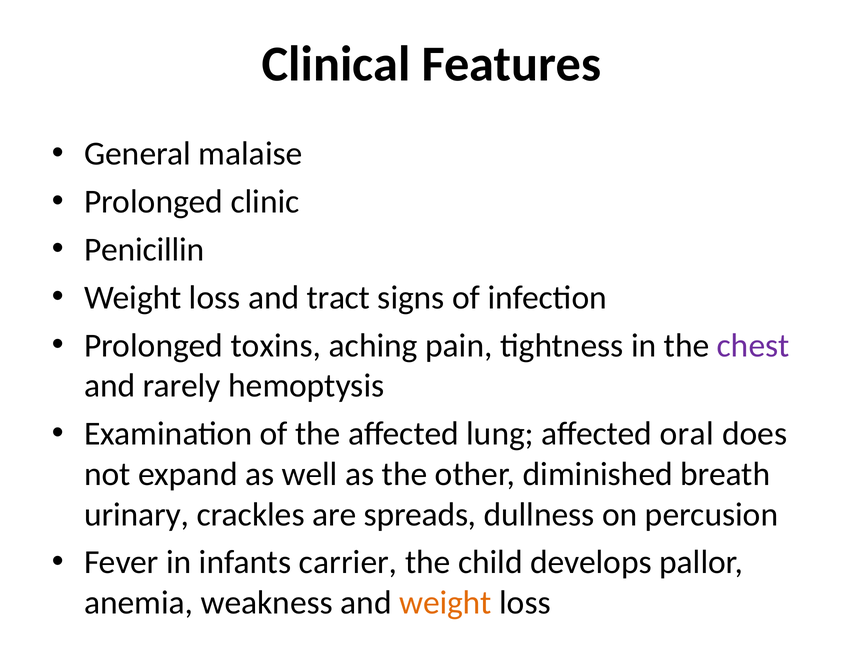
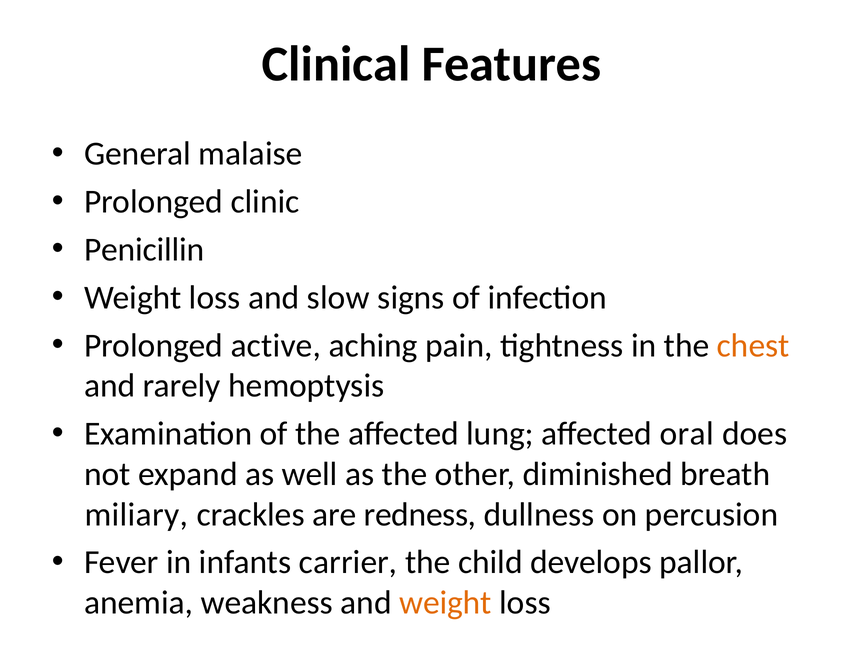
tract: tract -> slow
toxins: toxins -> active
chest colour: purple -> orange
urinary: urinary -> miliary
spreads: spreads -> redness
